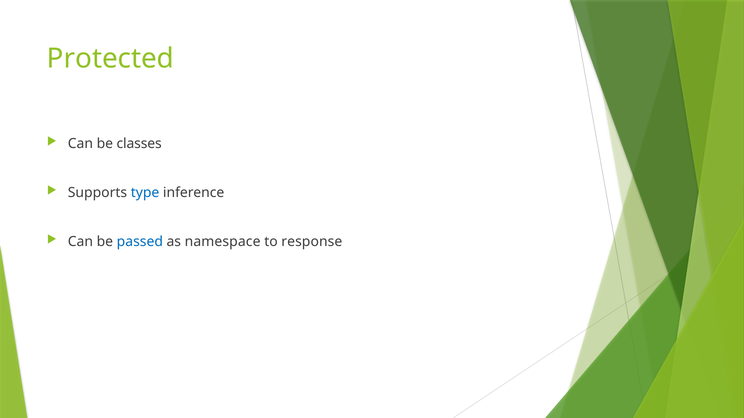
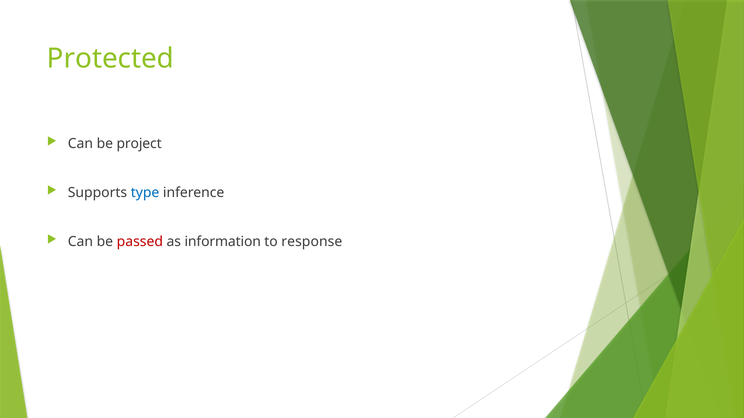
classes: classes -> project
passed colour: blue -> red
namespace: namespace -> information
